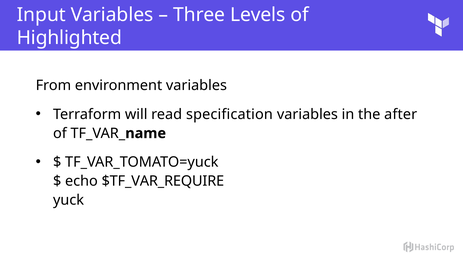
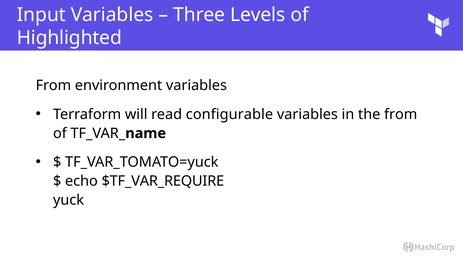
specification: specification -> configurable
the after: after -> from
